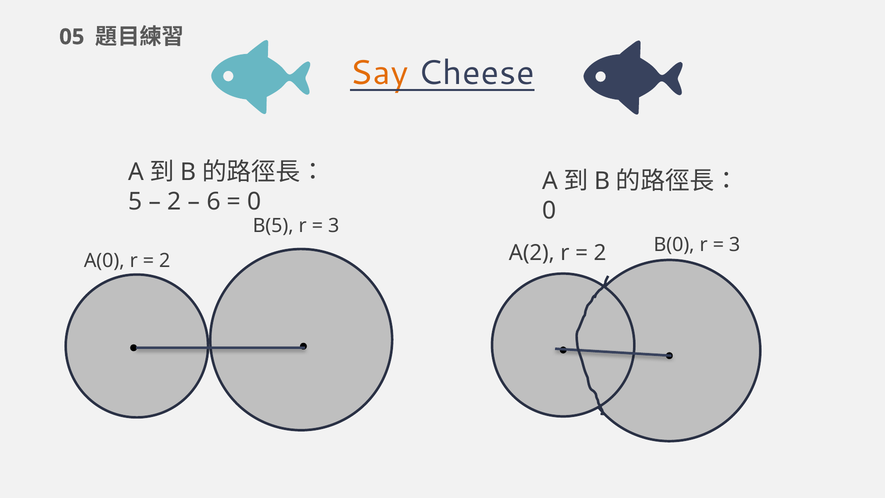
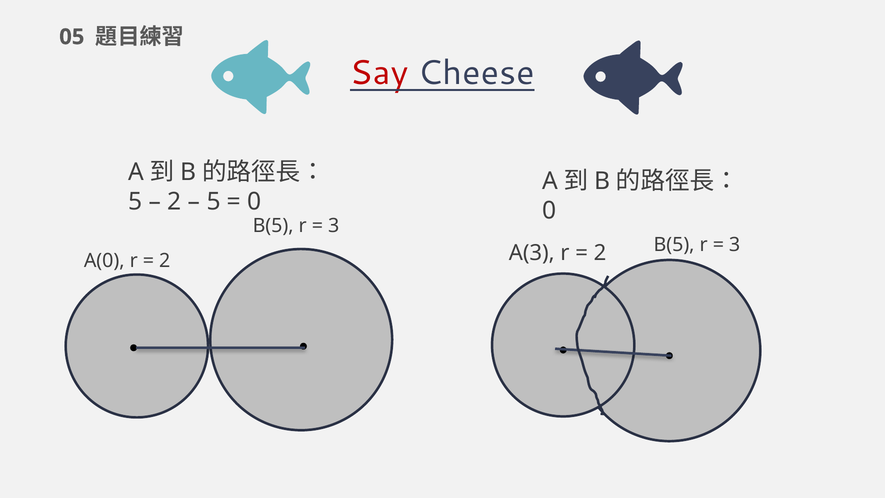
Say colour: orange -> red
6 at (214, 202): 6 -> 5
A(2: A(2 -> A(3
B(0 at (674, 245): B(0 -> B(5
